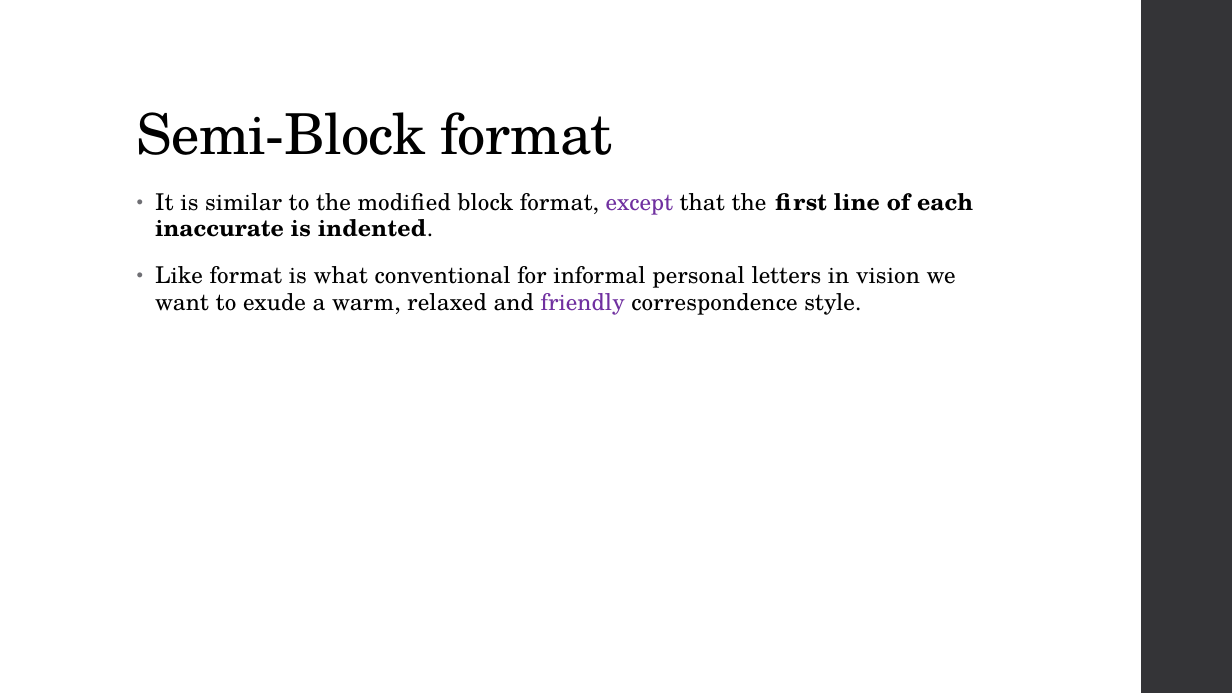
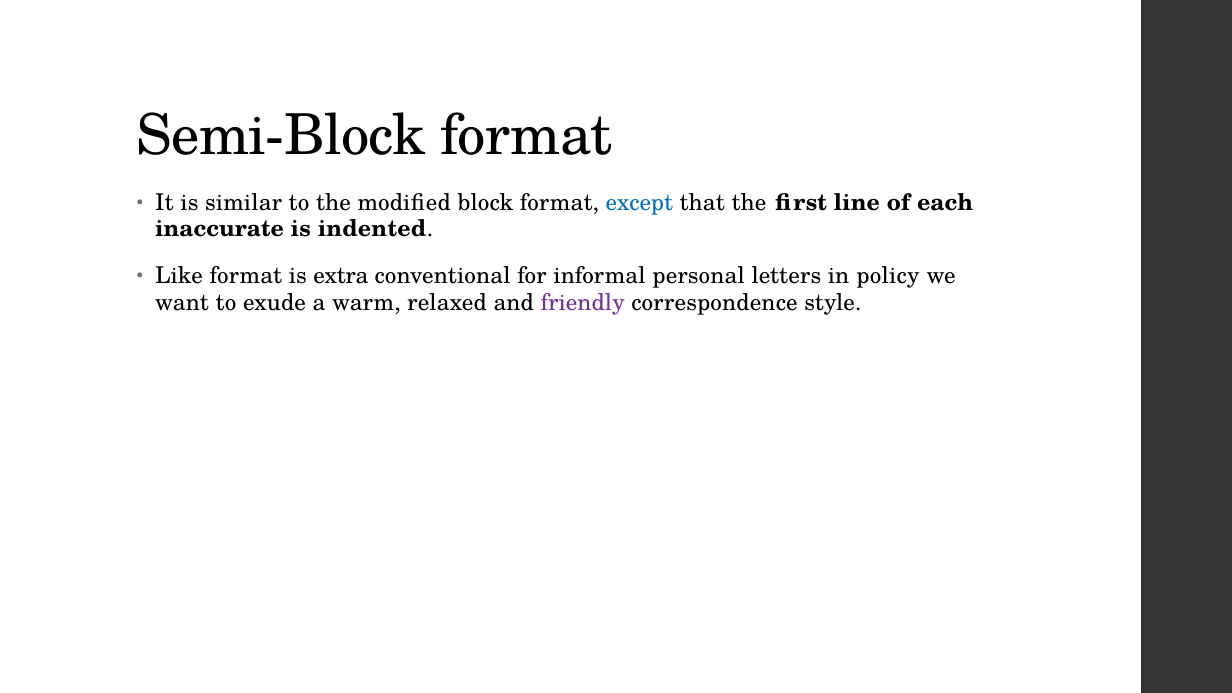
except colour: purple -> blue
what: what -> extra
vision: vision -> policy
